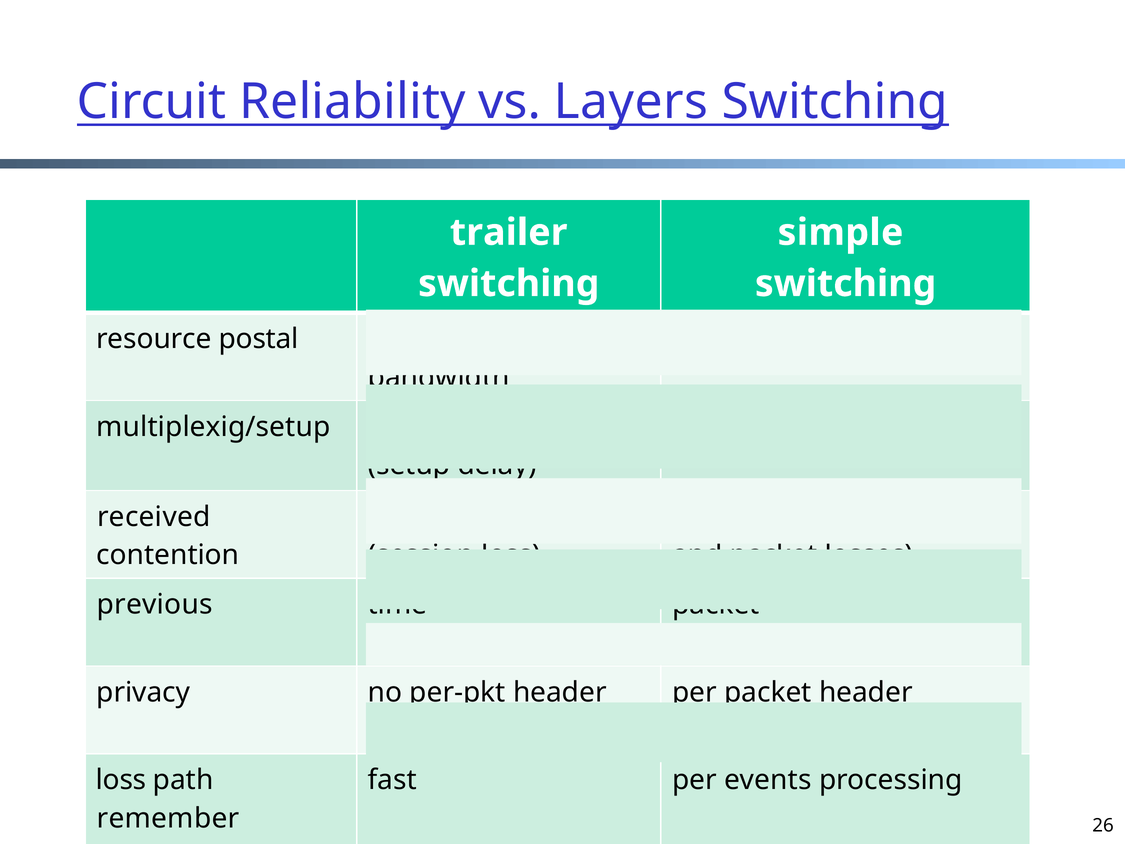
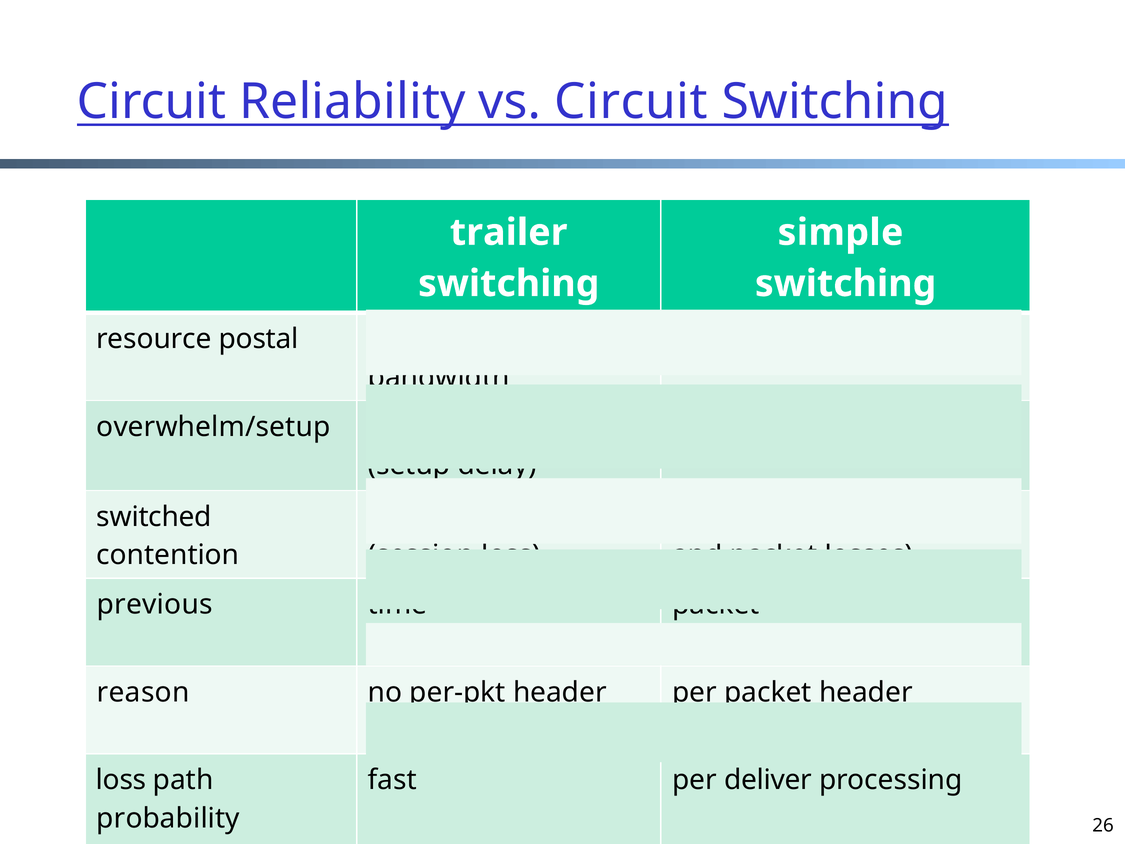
vs Layers: Layers -> Circuit
multiplexig/setup: multiplexig/setup -> overwhelm/setup
received: received -> switched
privacy: privacy -> reason
events: events -> deliver
remember: remember -> probability
